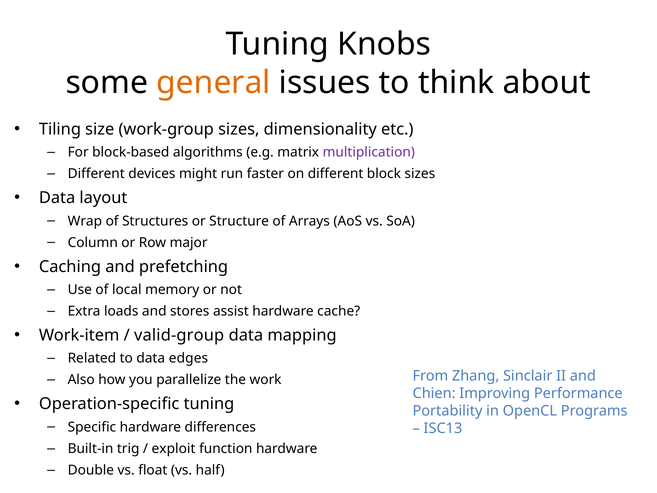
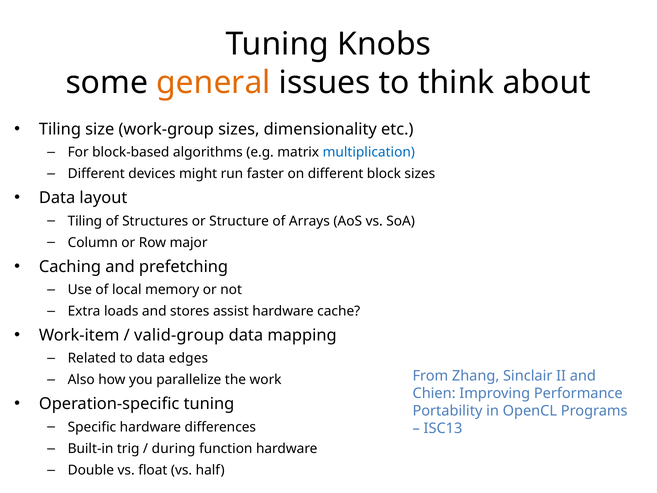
multiplication colour: purple -> blue
Wrap at (85, 221): Wrap -> Tiling
exploit: exploit -> during
